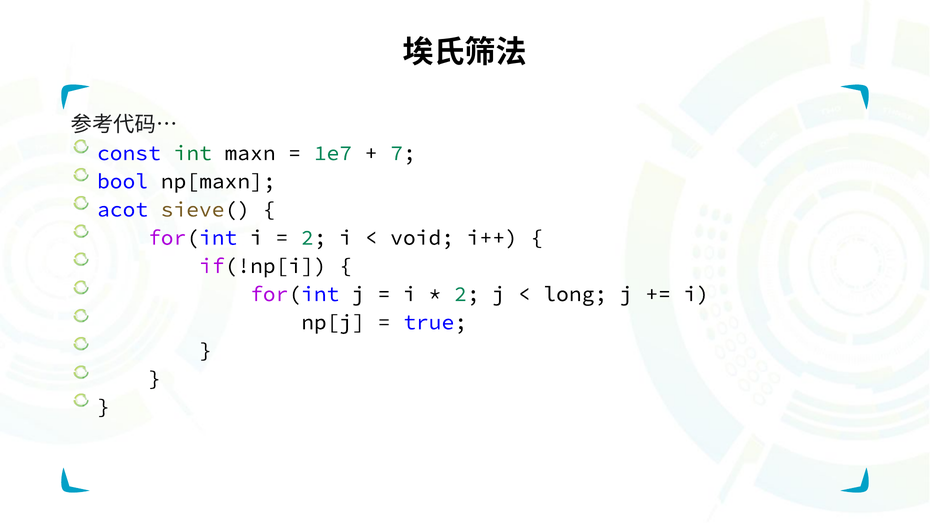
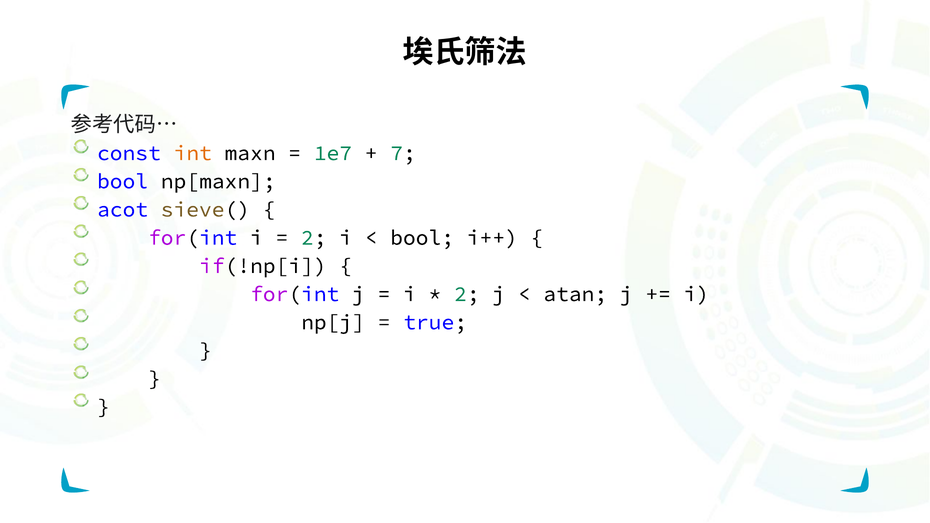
int colour: green -> orange
void at (422, 238): void -> bool
long: long -> atan
